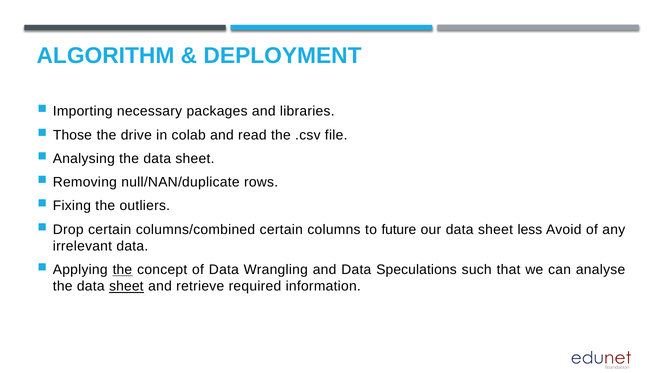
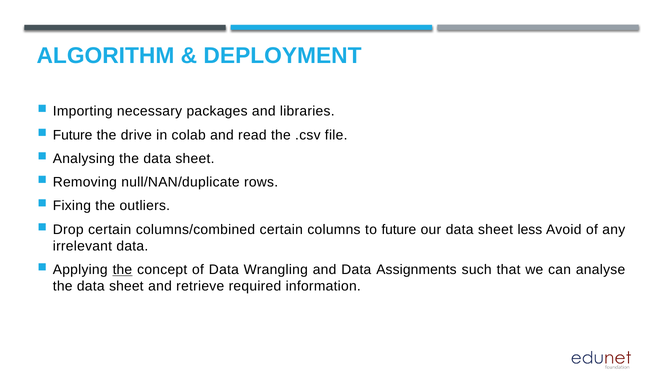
Those at (72, 135): Those -> Future
Speculations: Speculations -> Assignments
sheet at (126, 286) underline: present -> none
